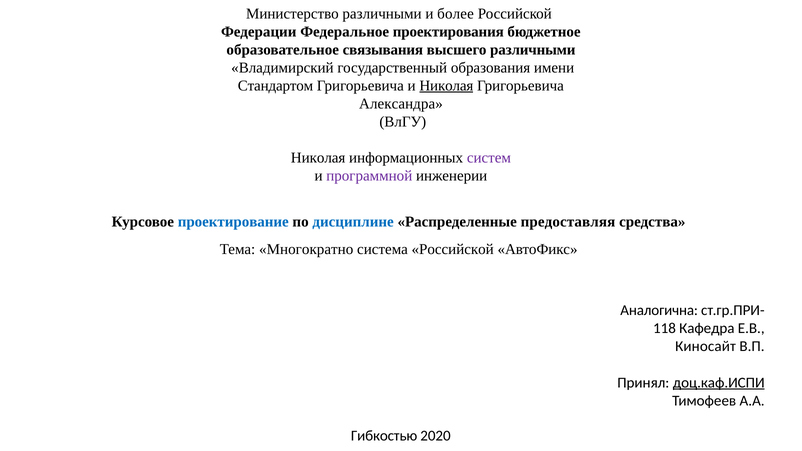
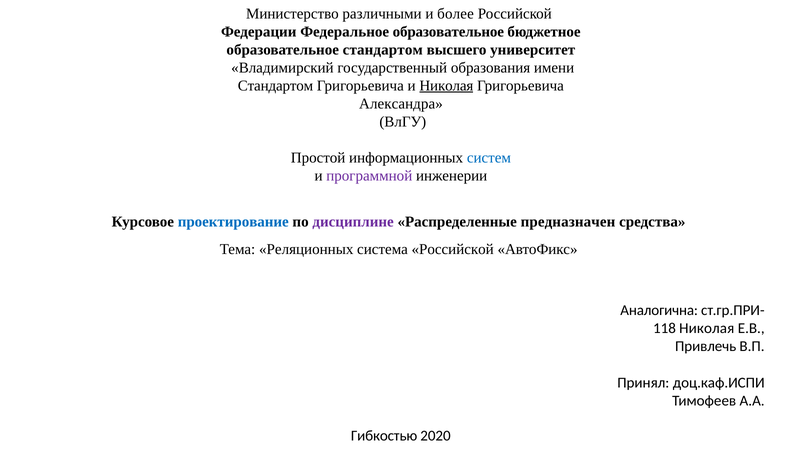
Федеральное проектирования: проектирования -> образовательное
образовательное связывания: связывания -> стандартом
высшего различными: различными -> университет
Николая at (318, 158): Николая -> Простой
систем colour: purple -> blue
дисциплине colour: blue -> purple
предоставляя: предоставляя -> предназначен
Многократно: Многократно -> Реляционных
Кафедра at (707, 329): Кафедра -> Николая
Киносайт: Киносайт -> Привлечь
доц.каф.ИСПИ underline: present -> none
